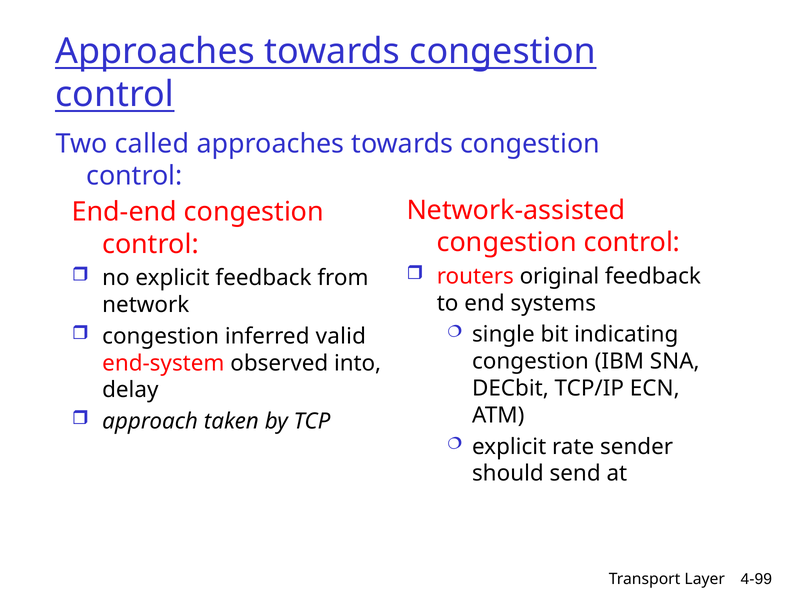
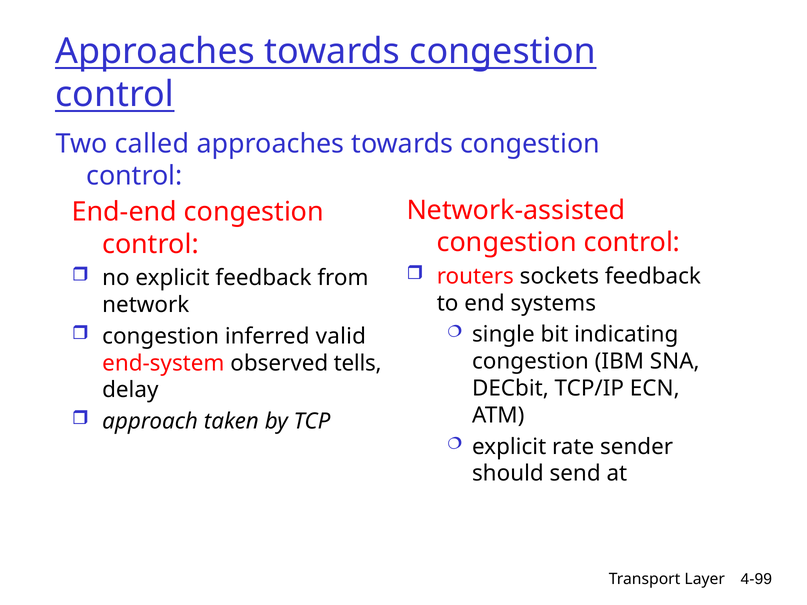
original: original -> sockets
into: into -> tells
